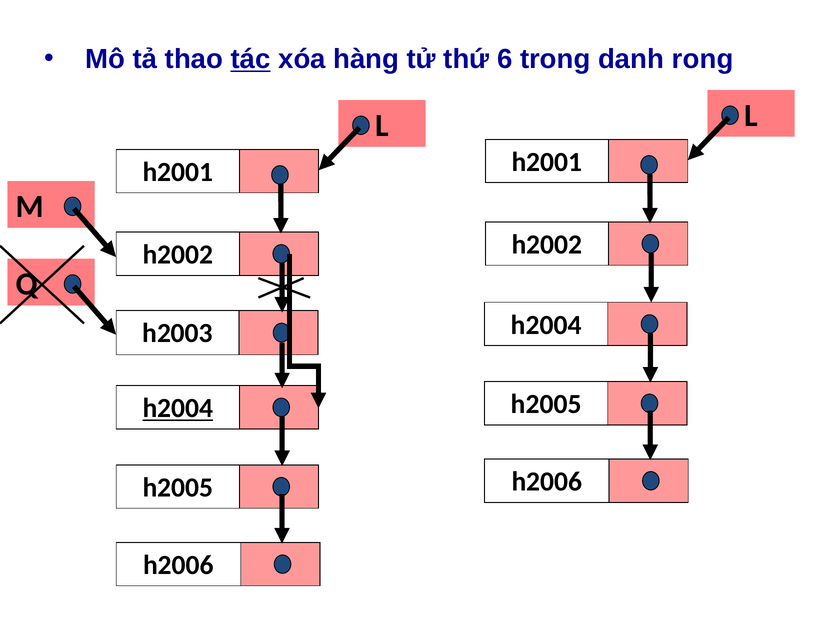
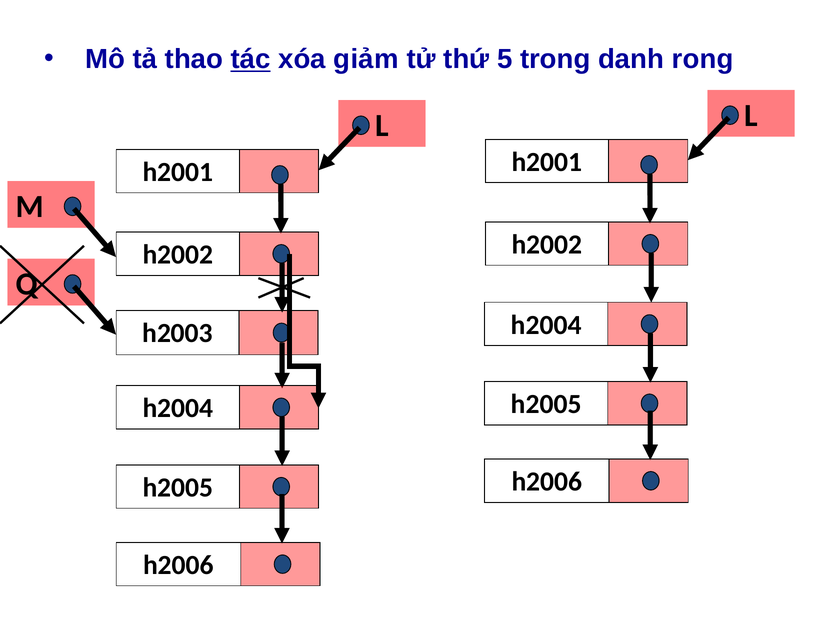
hàng: hàng -> giảm
6: 6 -> 5
h2004 at (178, 408) underline: present -> none
